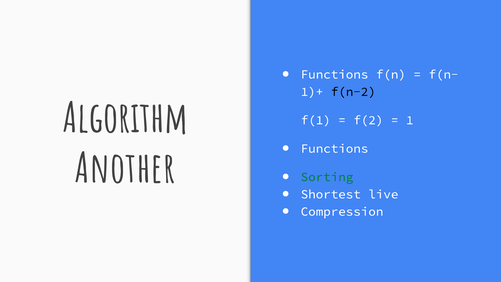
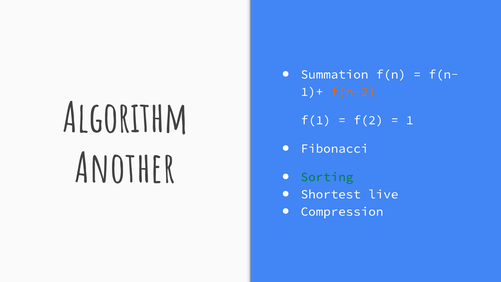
Functions at (335, 74): Functions -> Summation
f(n-2 colour: black -> orange
Functions at (335, 148): Functions -> Fibonacci
